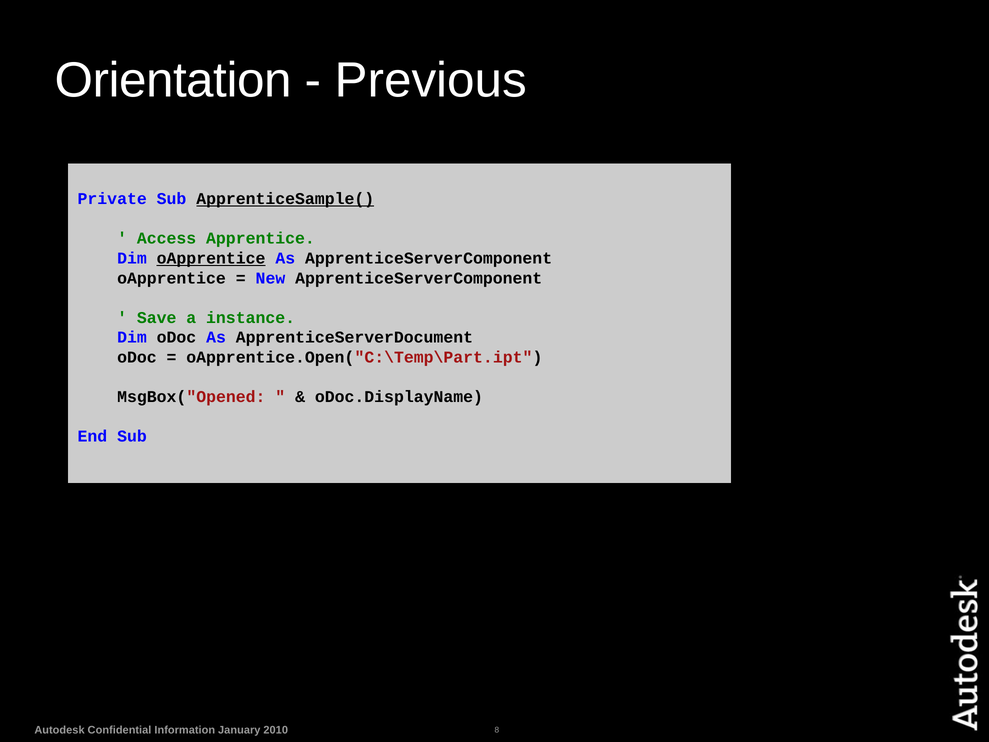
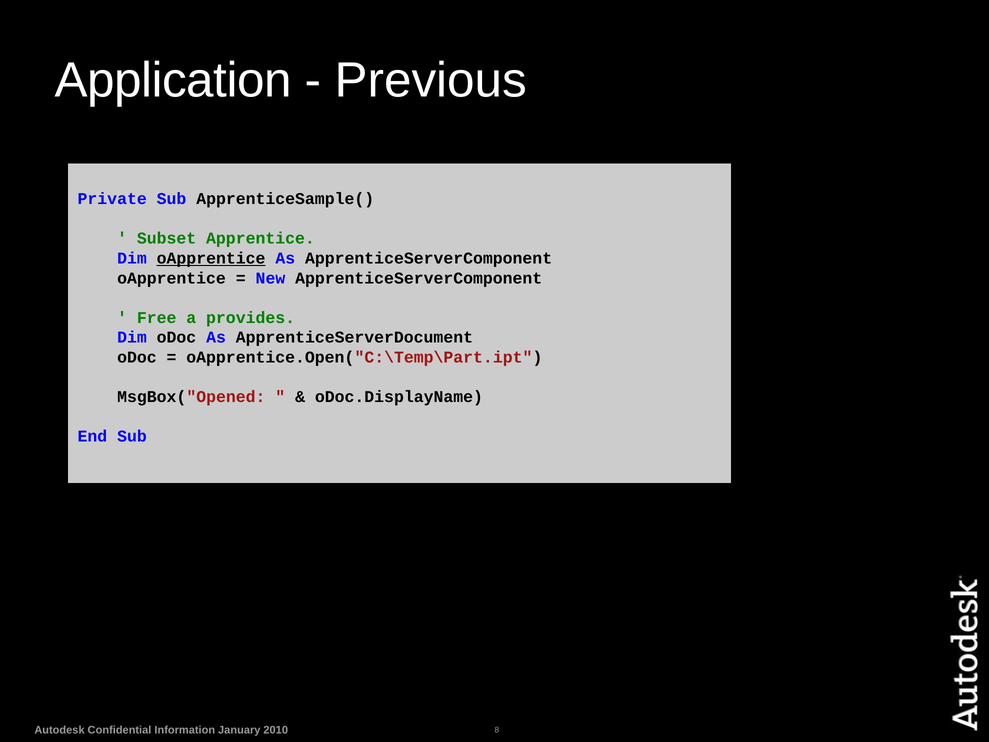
Orientation: Orientation -> Application
ApprenticeSample( underline: present -> none
Access: Access -> Subset
Save: Save -> Free
instance: instance -> provides
